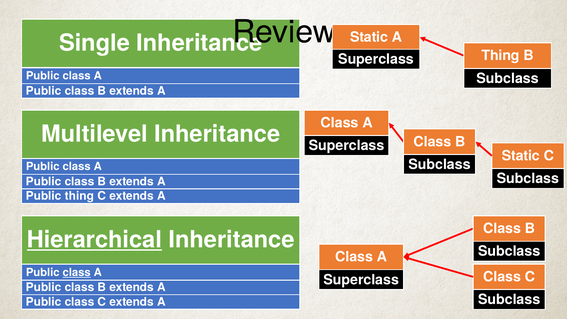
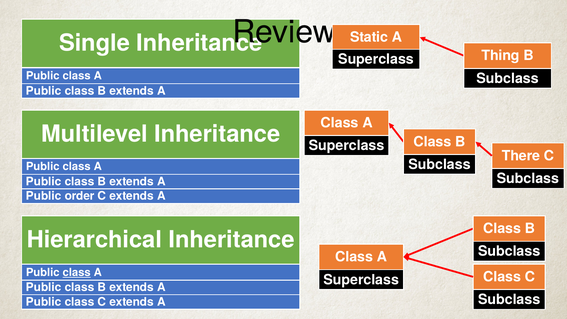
Static at (521, 156): Static -> There
Public thing: thing -> order
Hierarchical underline: present -> none
